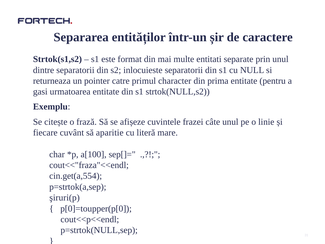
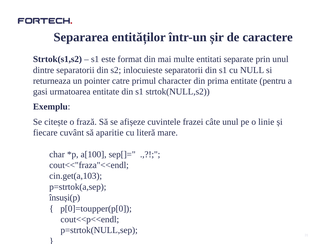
cin.get(a,554: cin.get(a,554 -> cin.get(a,103
şiruri(p: şiruri(p -> însuși(p
